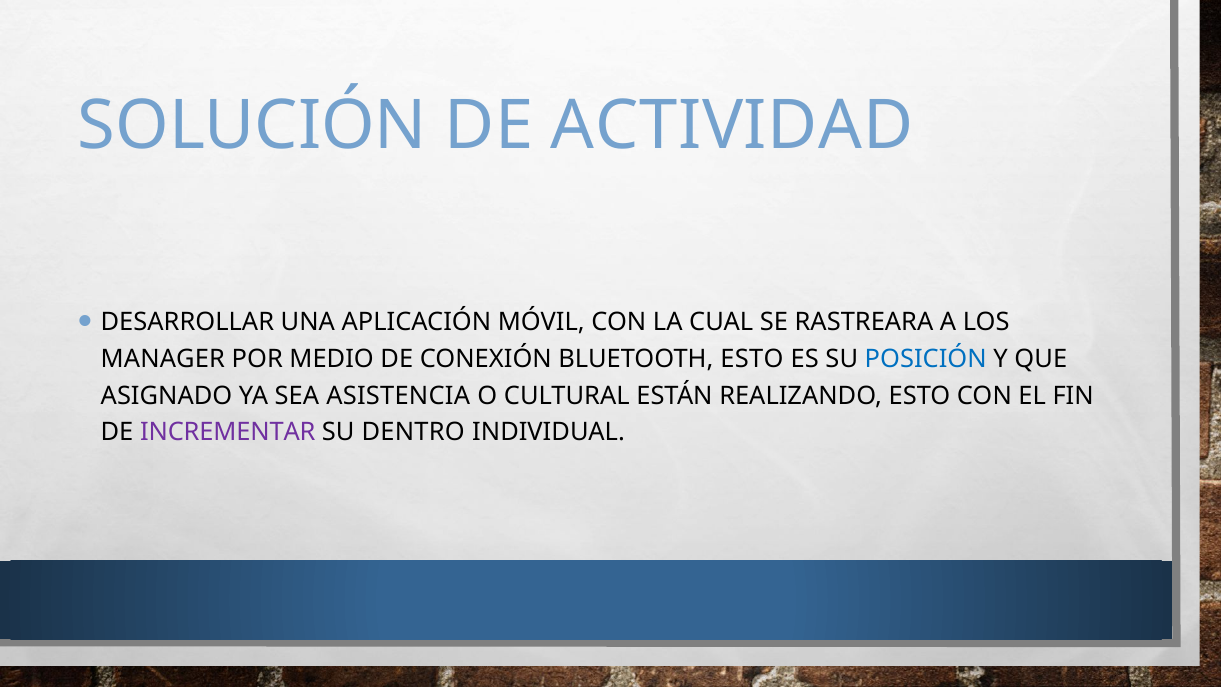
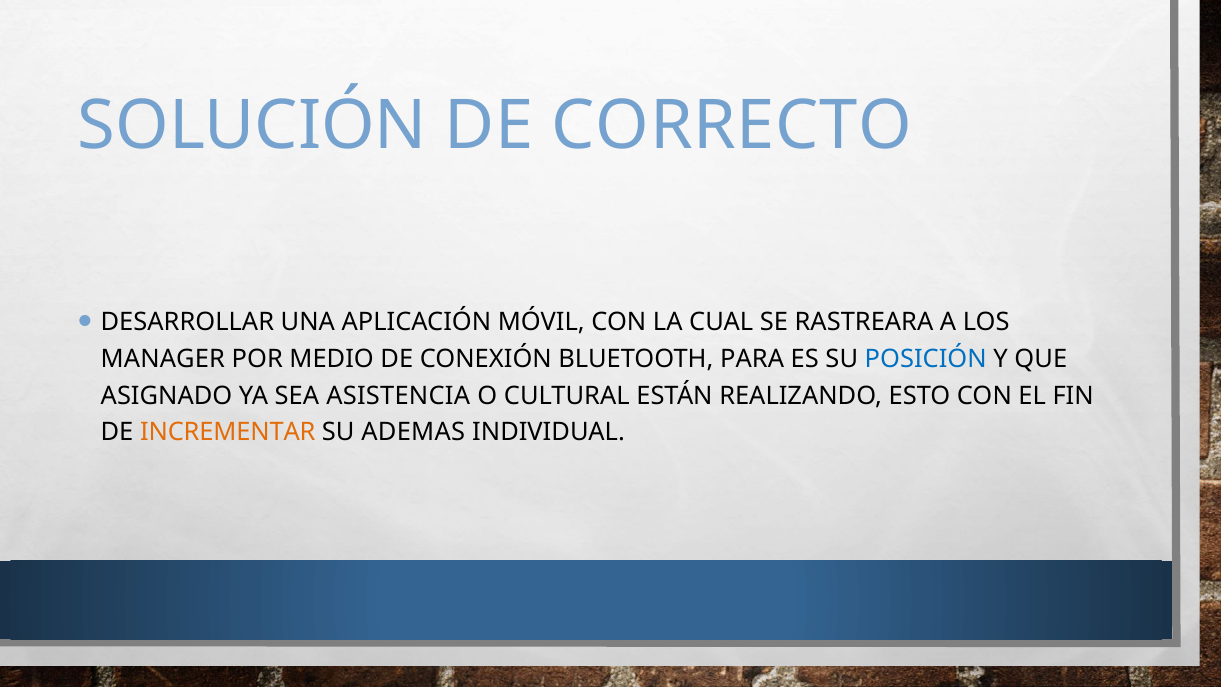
ACTIVIDAD: ACTIVIDAD -> CORRECTO
BLUETOOTH ESTO: ESTO -> PARA
INCREMENTAR colour: purple -> orange
DENTRO: DENTRO -> ADEMAS
